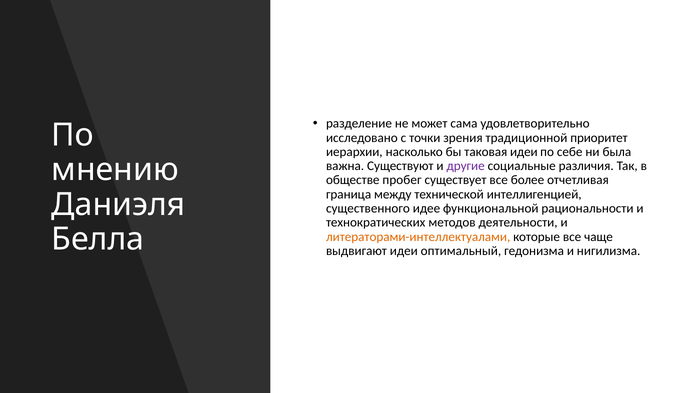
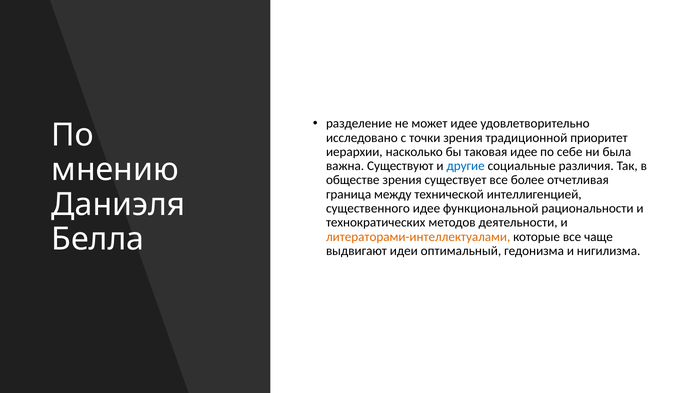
может сама: сама -> идее
таковая идеи: идеи -> идее
другие colour: purple -> blue
обществе пробег: пробег -> зрения
